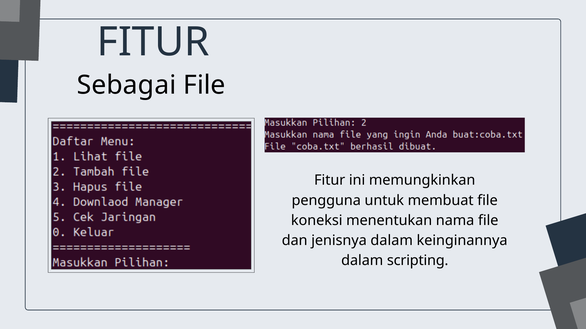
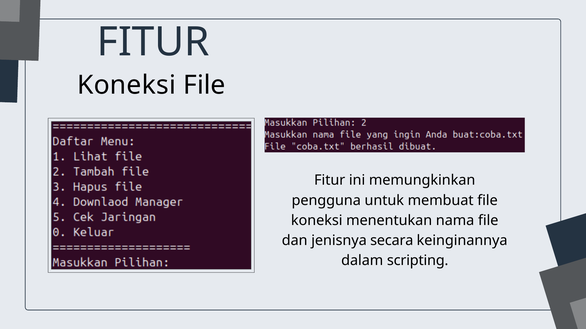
Sebagai at (127, 85): Sebagai -> Koneksi
jenisnya dalam: dalam -> secara
